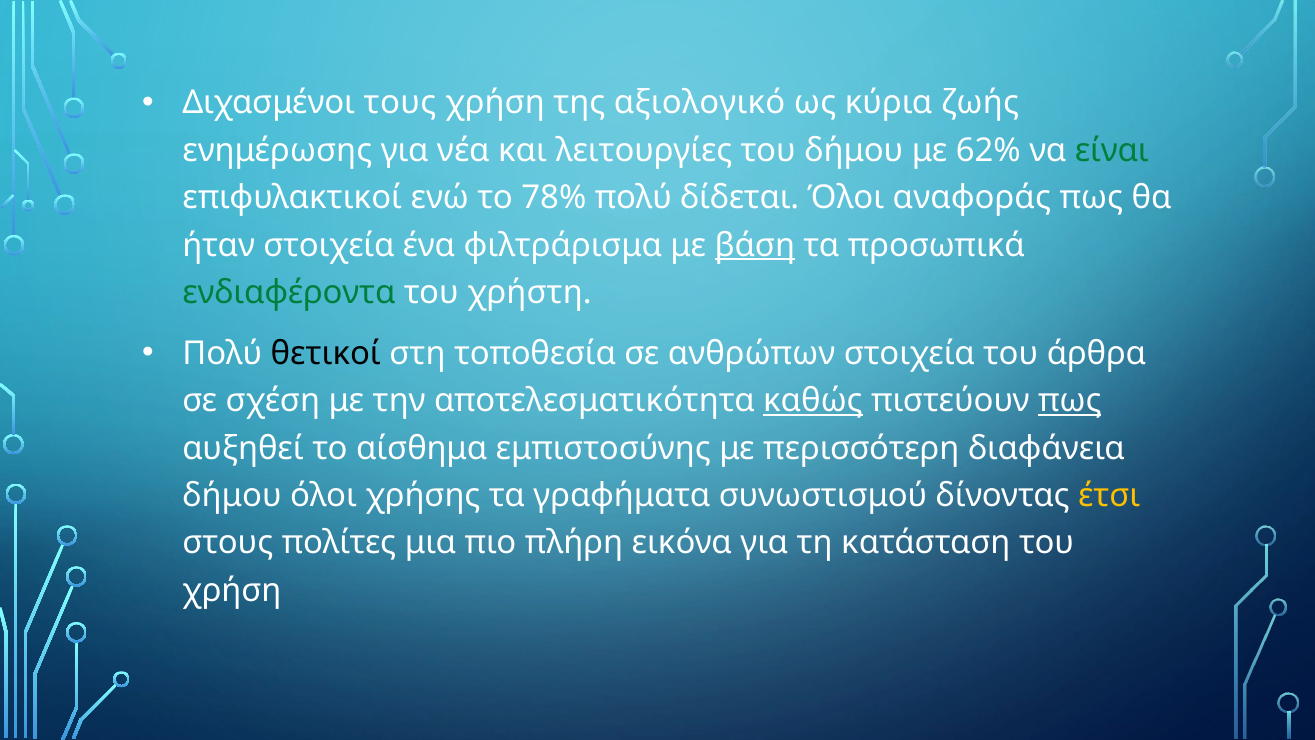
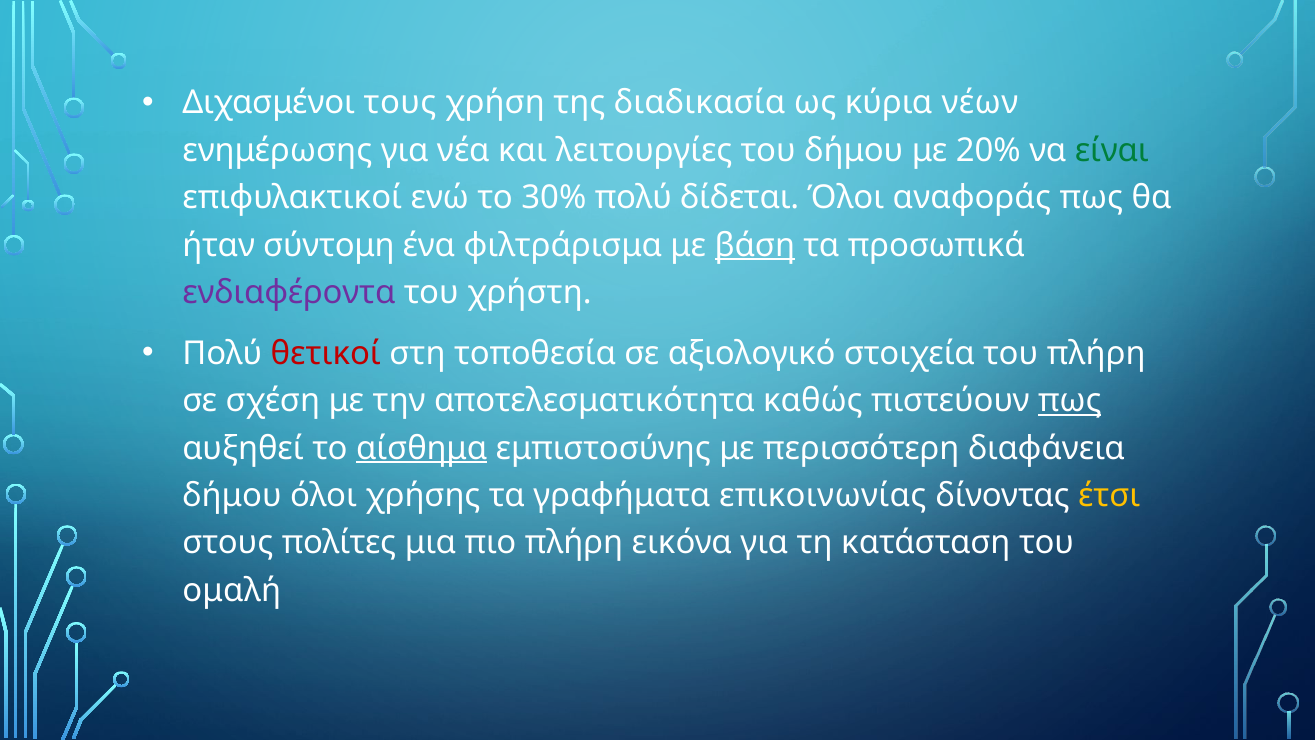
αξιολογικό: αξιολογικό -> διαδικασία
ζωής: ζωής -> νέων
62%: 62% -> 20%
78%: 78% -> 30%
ήταν στοιχεία: στοιχεία -> σύντομη
ενδιαφέροντα colour: green -> purple
θετικοί colour: black -> red
ανθρώπων: ανθρώπων -> αξιολογικό
του άρθρα: άρθρα -> πλήρη
καθώς underline: present -> none
αίσθημα underline: none -> present
συνωστισμού: συνωστισμού -> επικοινωνίας
χρήση at (232, 590): χρήση -> ομαλή
